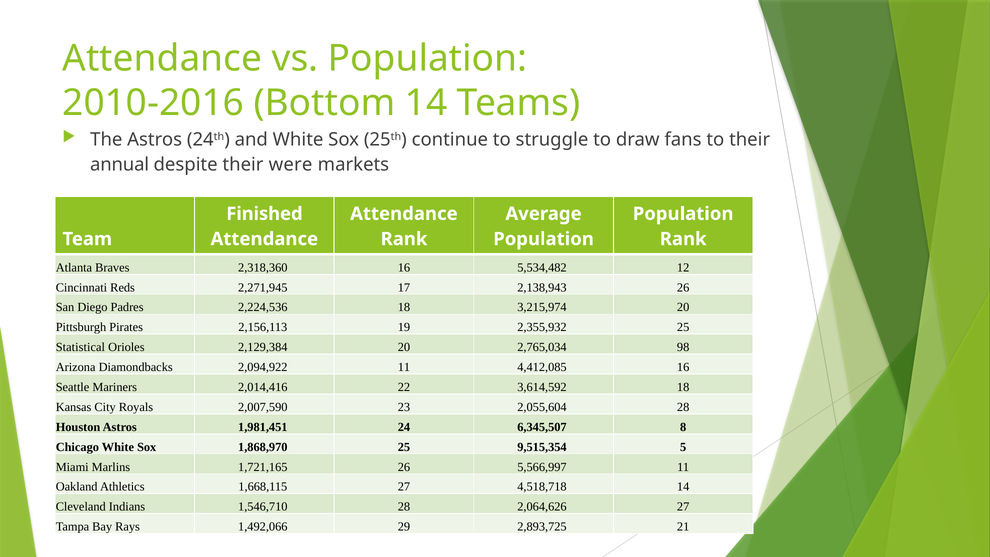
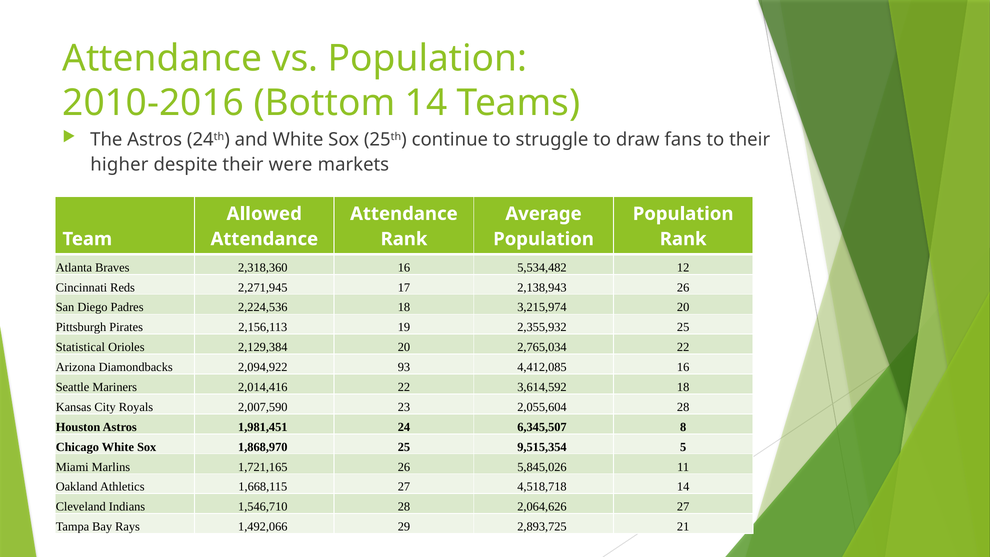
annual: annual -> higher
Finished: Finished -> Allowed
2,765,034 98: 98 -> 22
2,094,922 11: 11 -> 93
5,566,997: 5,566,997 -> 5,845,026
